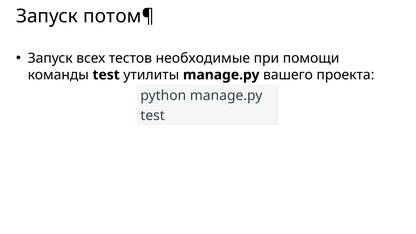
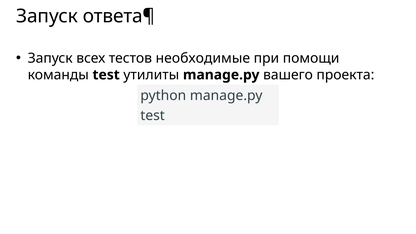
потом¶: потом¶ -> ответа¶
